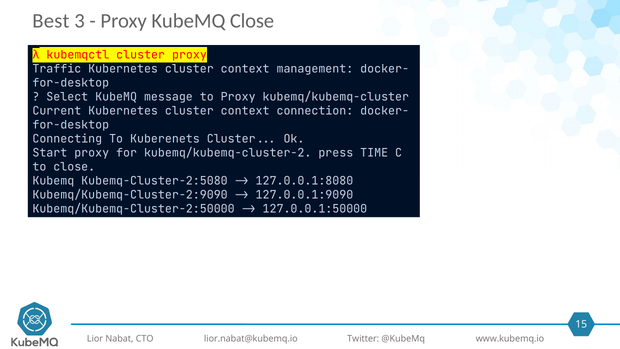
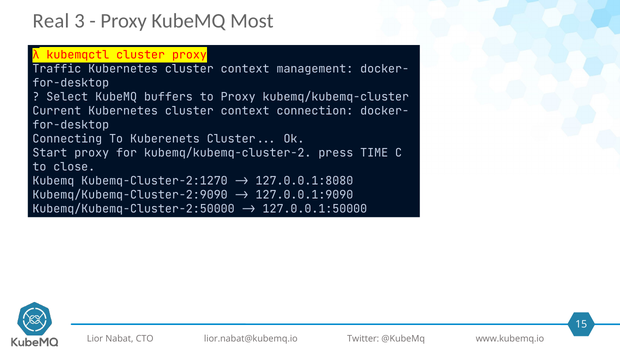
Best: Best -> Real
KubeMQ Close: Close -> Most
message: message -> buffers
Kubemq/Kubemq-Cluster-2:5080: Kubemq/Kubemq-Cluster-2:5080 -> Kubemq/Kubemq-Cluster-2:1270
